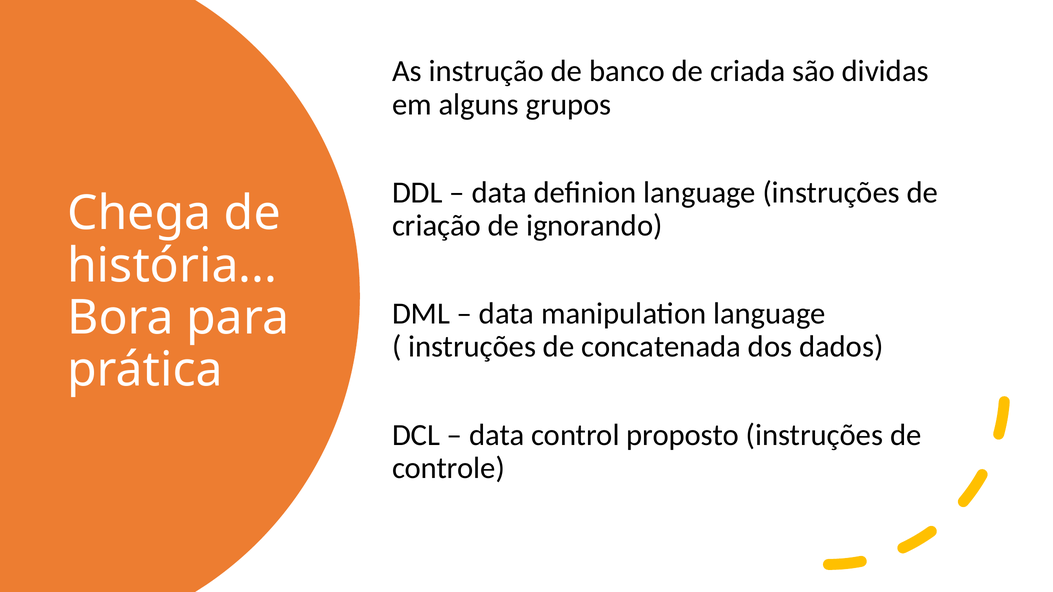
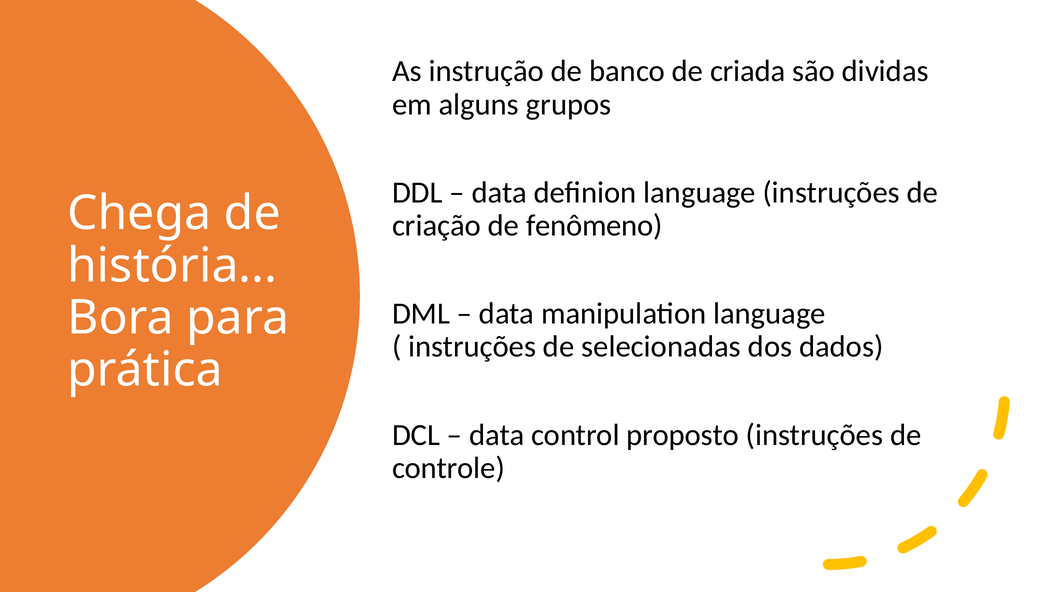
ignorando: ignorando -> fenômeno
concatenada: concatenada -> selecionadas
